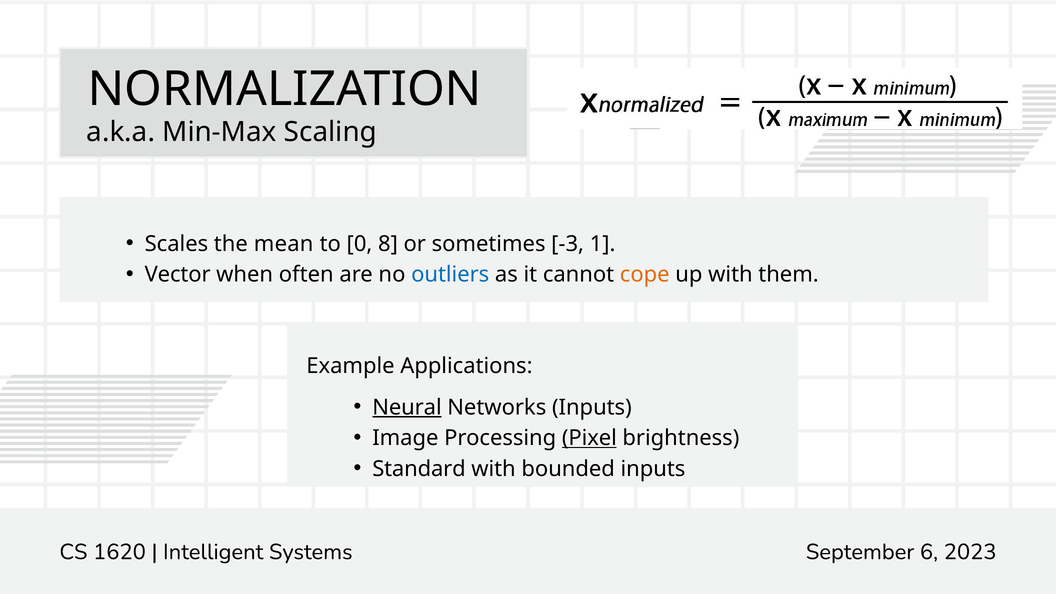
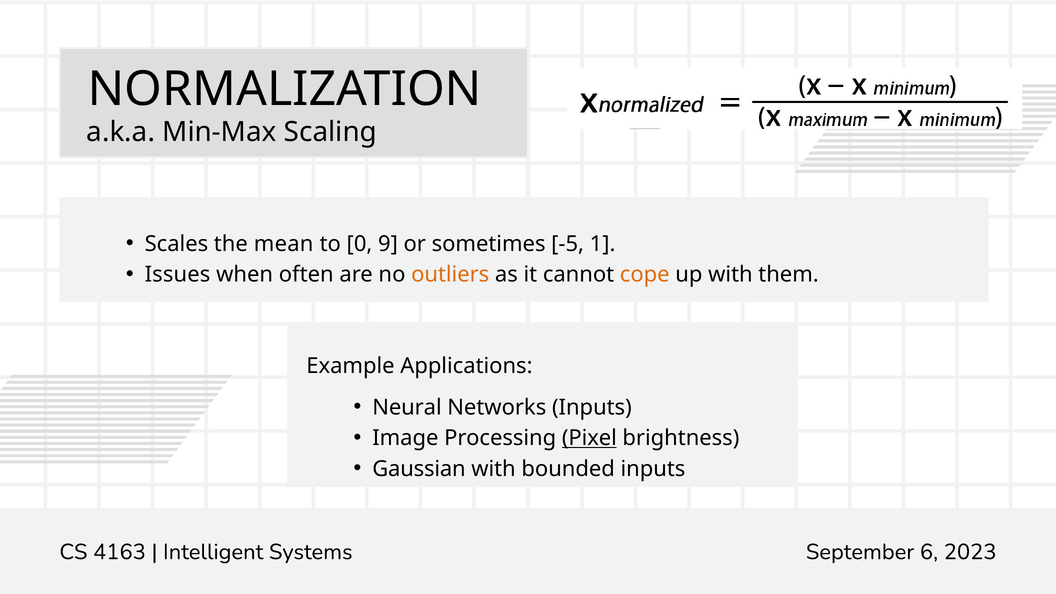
8: 8 -> 9
-3: -3 -> -5
Vector: Vector -> Issues
outliers colour: blue -> orange
Neural underline: present -> none
Standard: Standard -> Gaussian
1620: 1620 -> 4163
